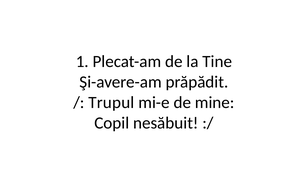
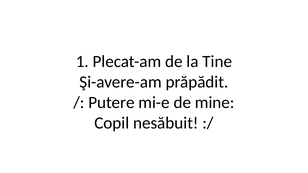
Trupul: Trupul -> Putere
